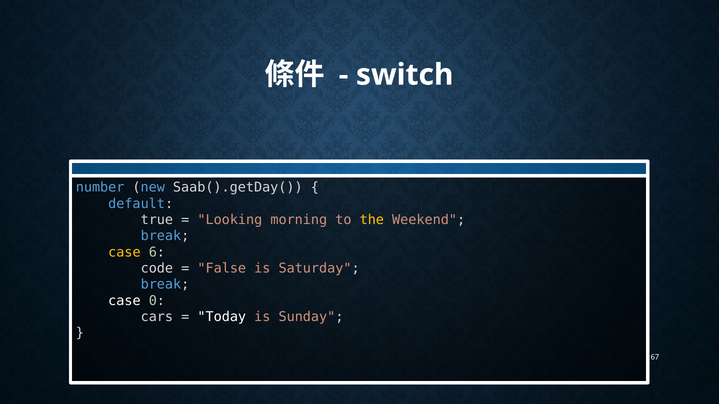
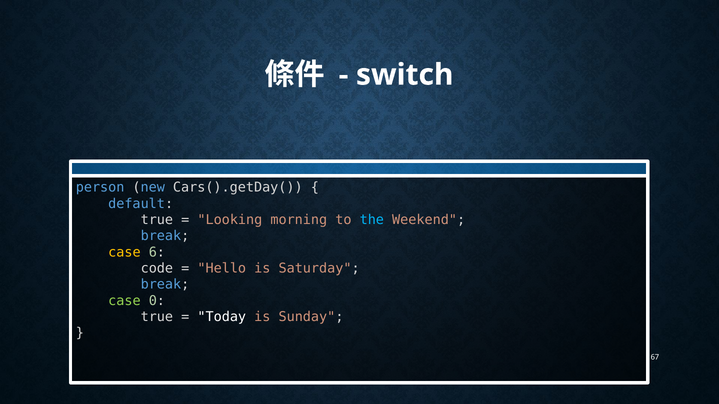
number: number -> person
Saab().getDay(: Saab().getDay( -> Cars().getDay(
the colour: yellow -> light blue
False: False -> Hello
case at (124, 301) colour: white -> light green
cars at (157, 317): cars -> true
